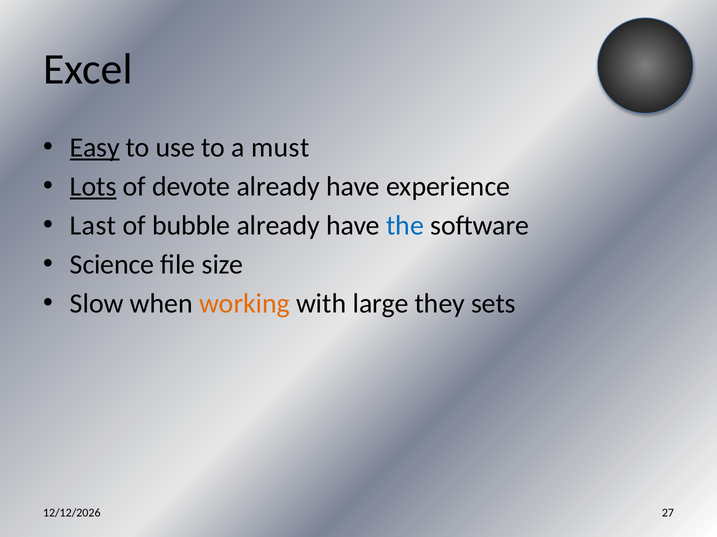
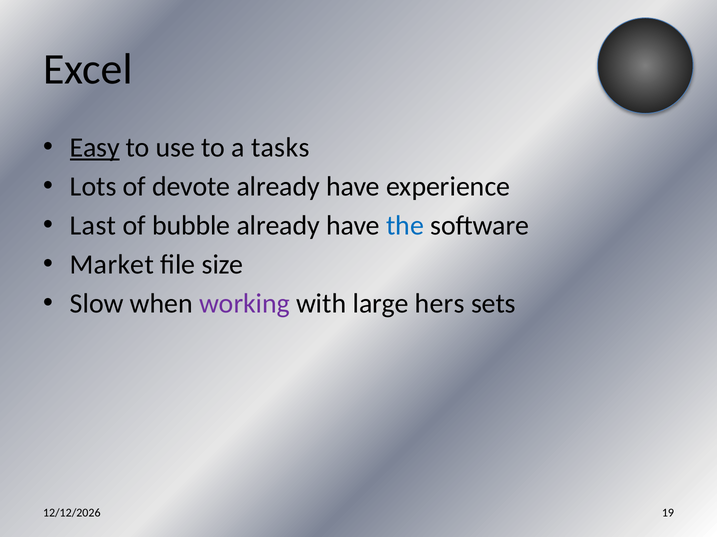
must: must -> tasks
Lots underline: present -> none
Science: Science -> Market
working colour: orange -> purple
they: they -> hers
27: 27 -> 19
